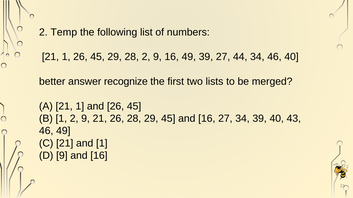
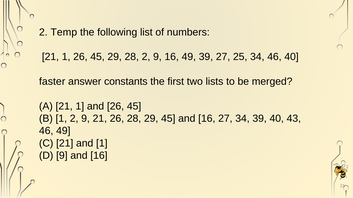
44: 44 -> 25
better: better -> faster
recognize: recognize -> constants
